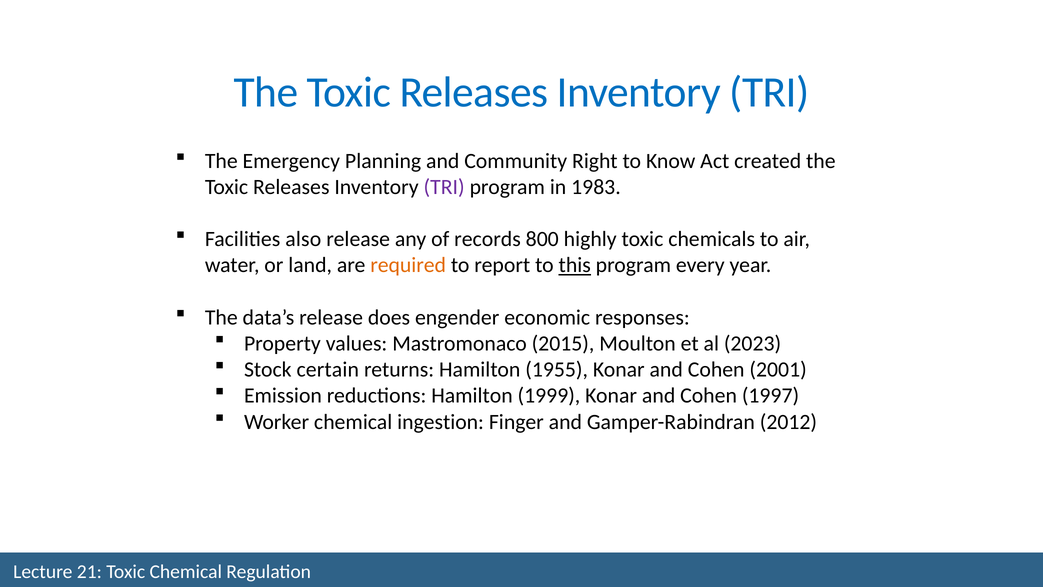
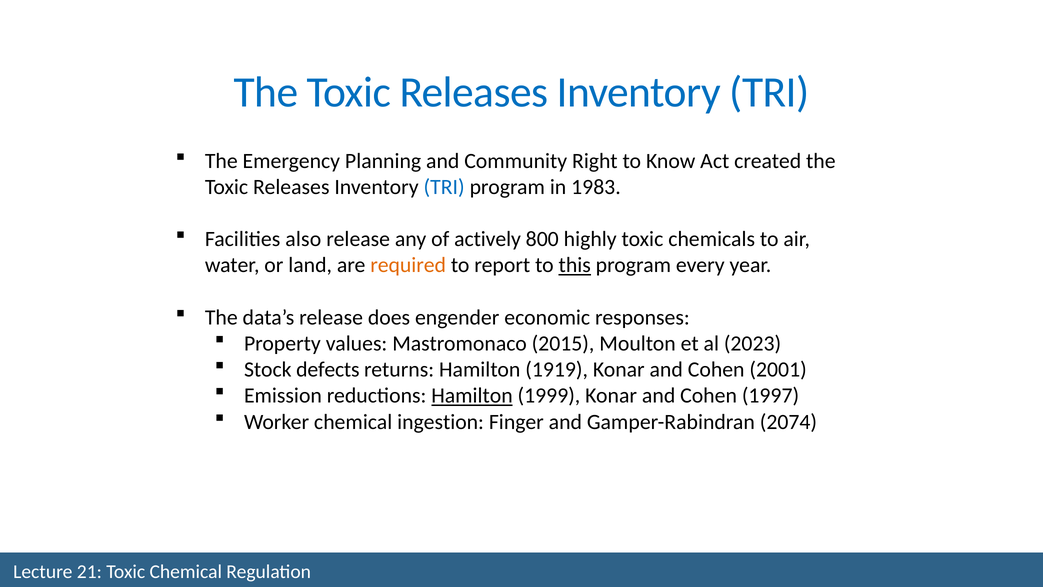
TRI at (444, 187) colour: purple -> blue
records: records -> actively
certain: certain -> defects
1955: 1955 -> 1919
Hamilton at (472, 396) underline: none -> present
2012: 2012 -> 2074
